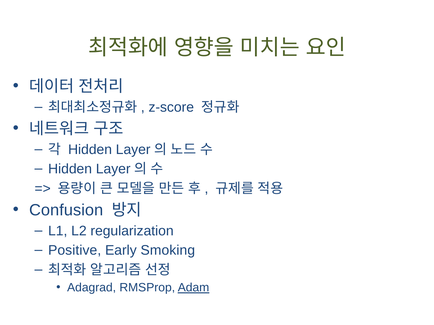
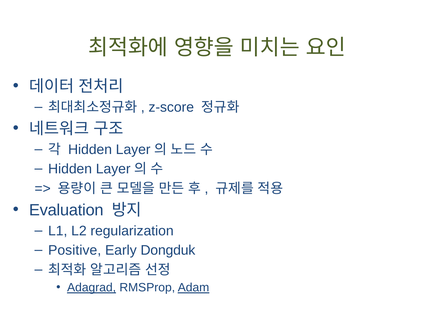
Confusion: Confusion -> Evaluation
Smoking: Smoking -> Dongduk
Adagrad underline: none -> present
